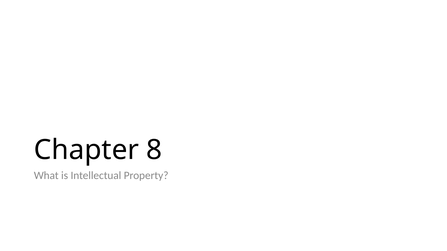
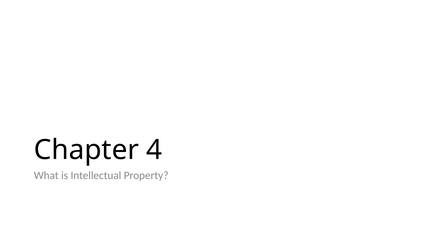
8: 8 -> 4
